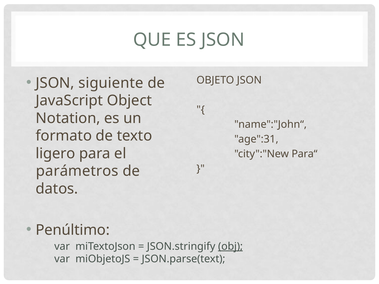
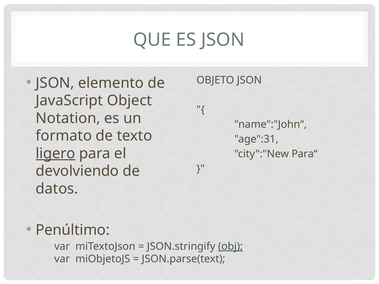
siguiente: siguiente -> elemento
ligero underline: none -> present
parámetros: parámetros -> devolviendo
